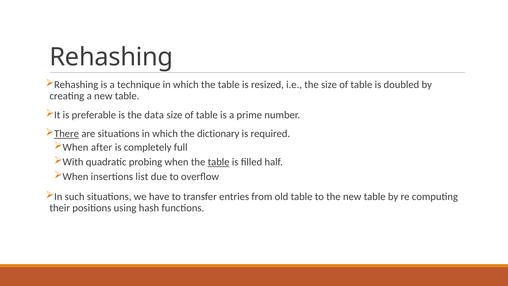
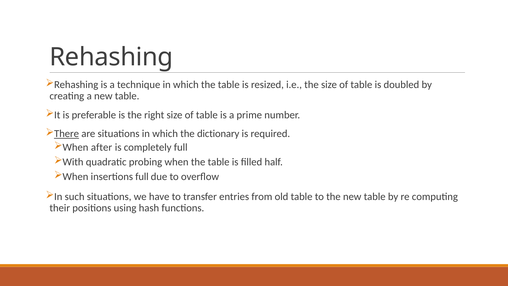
data: data -> right
table at (219, 162) underline: present -> none
insertions list: list -> full
